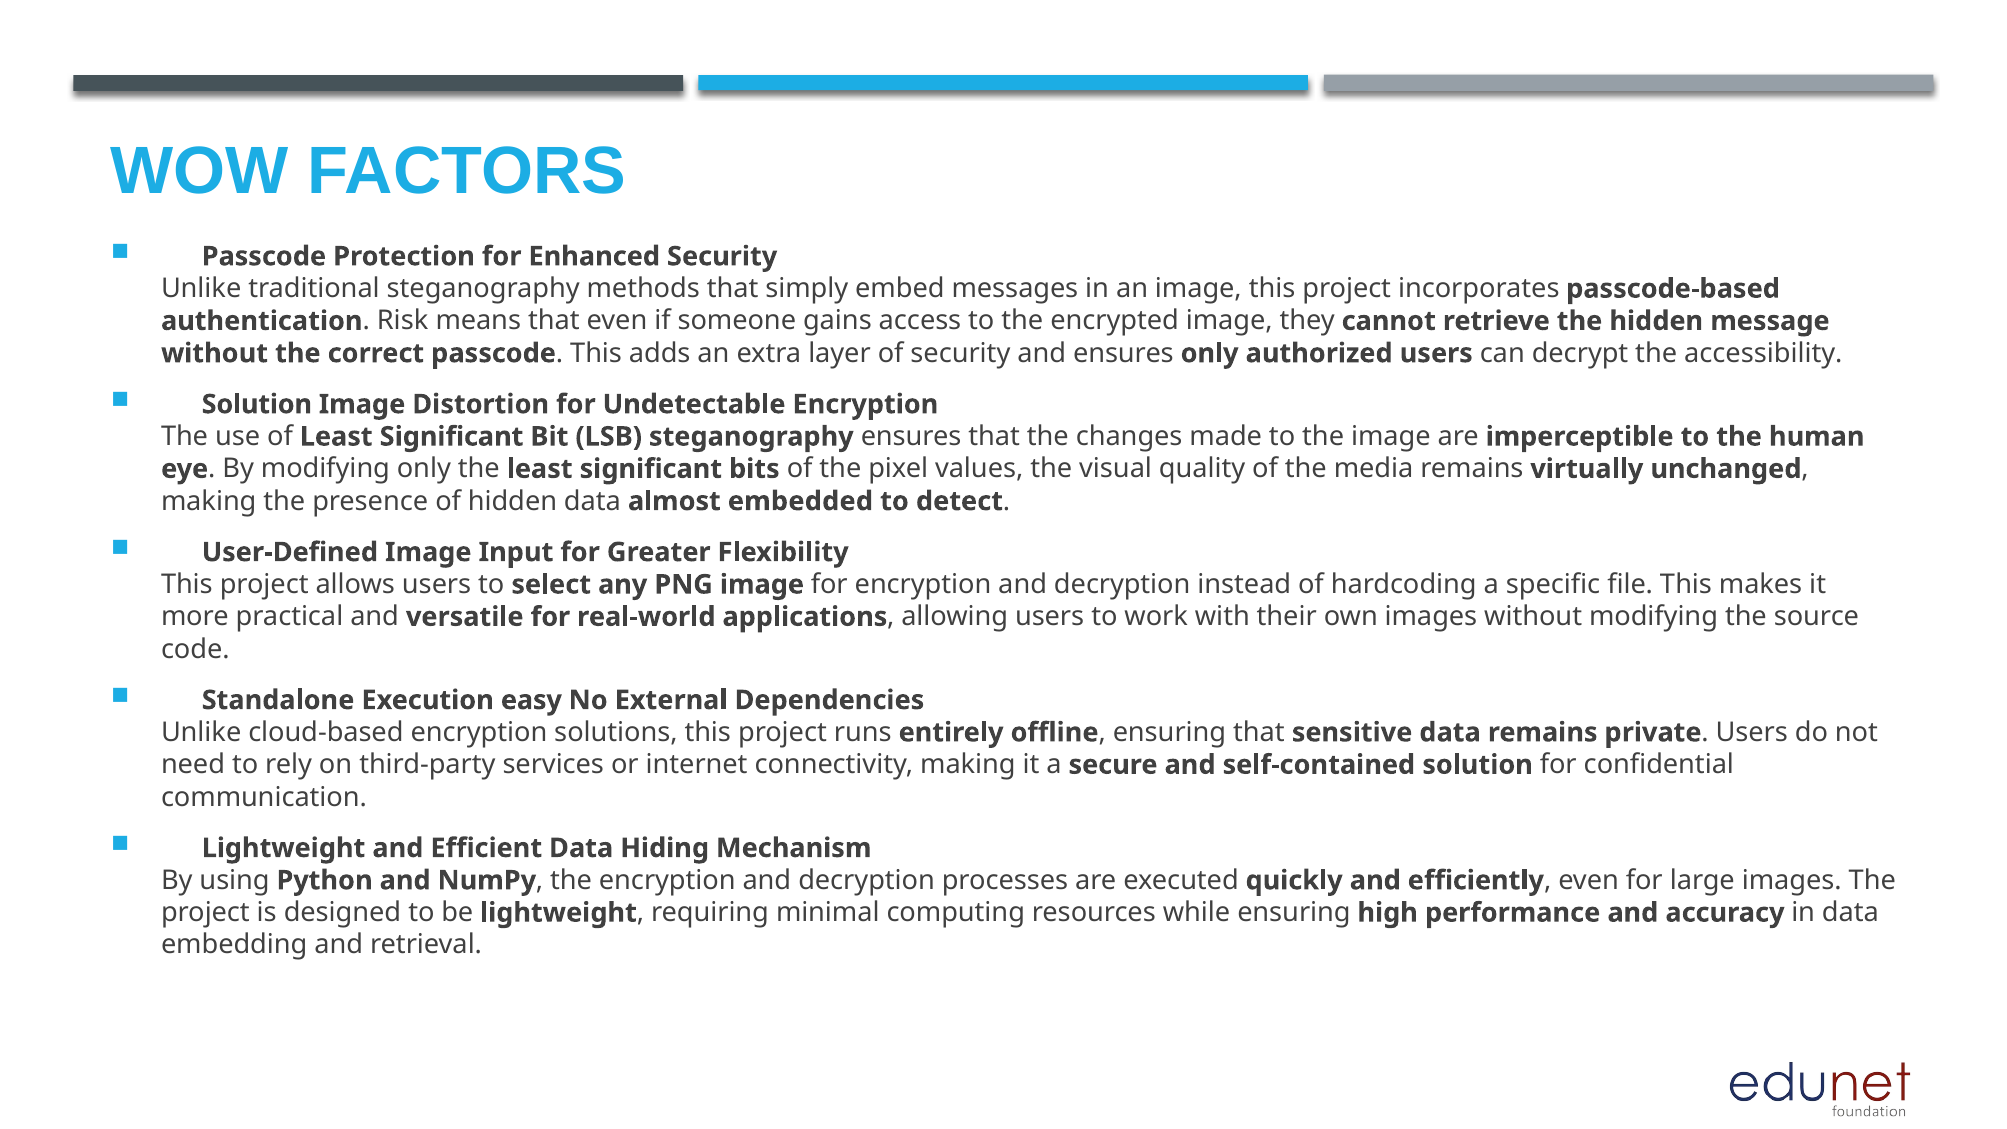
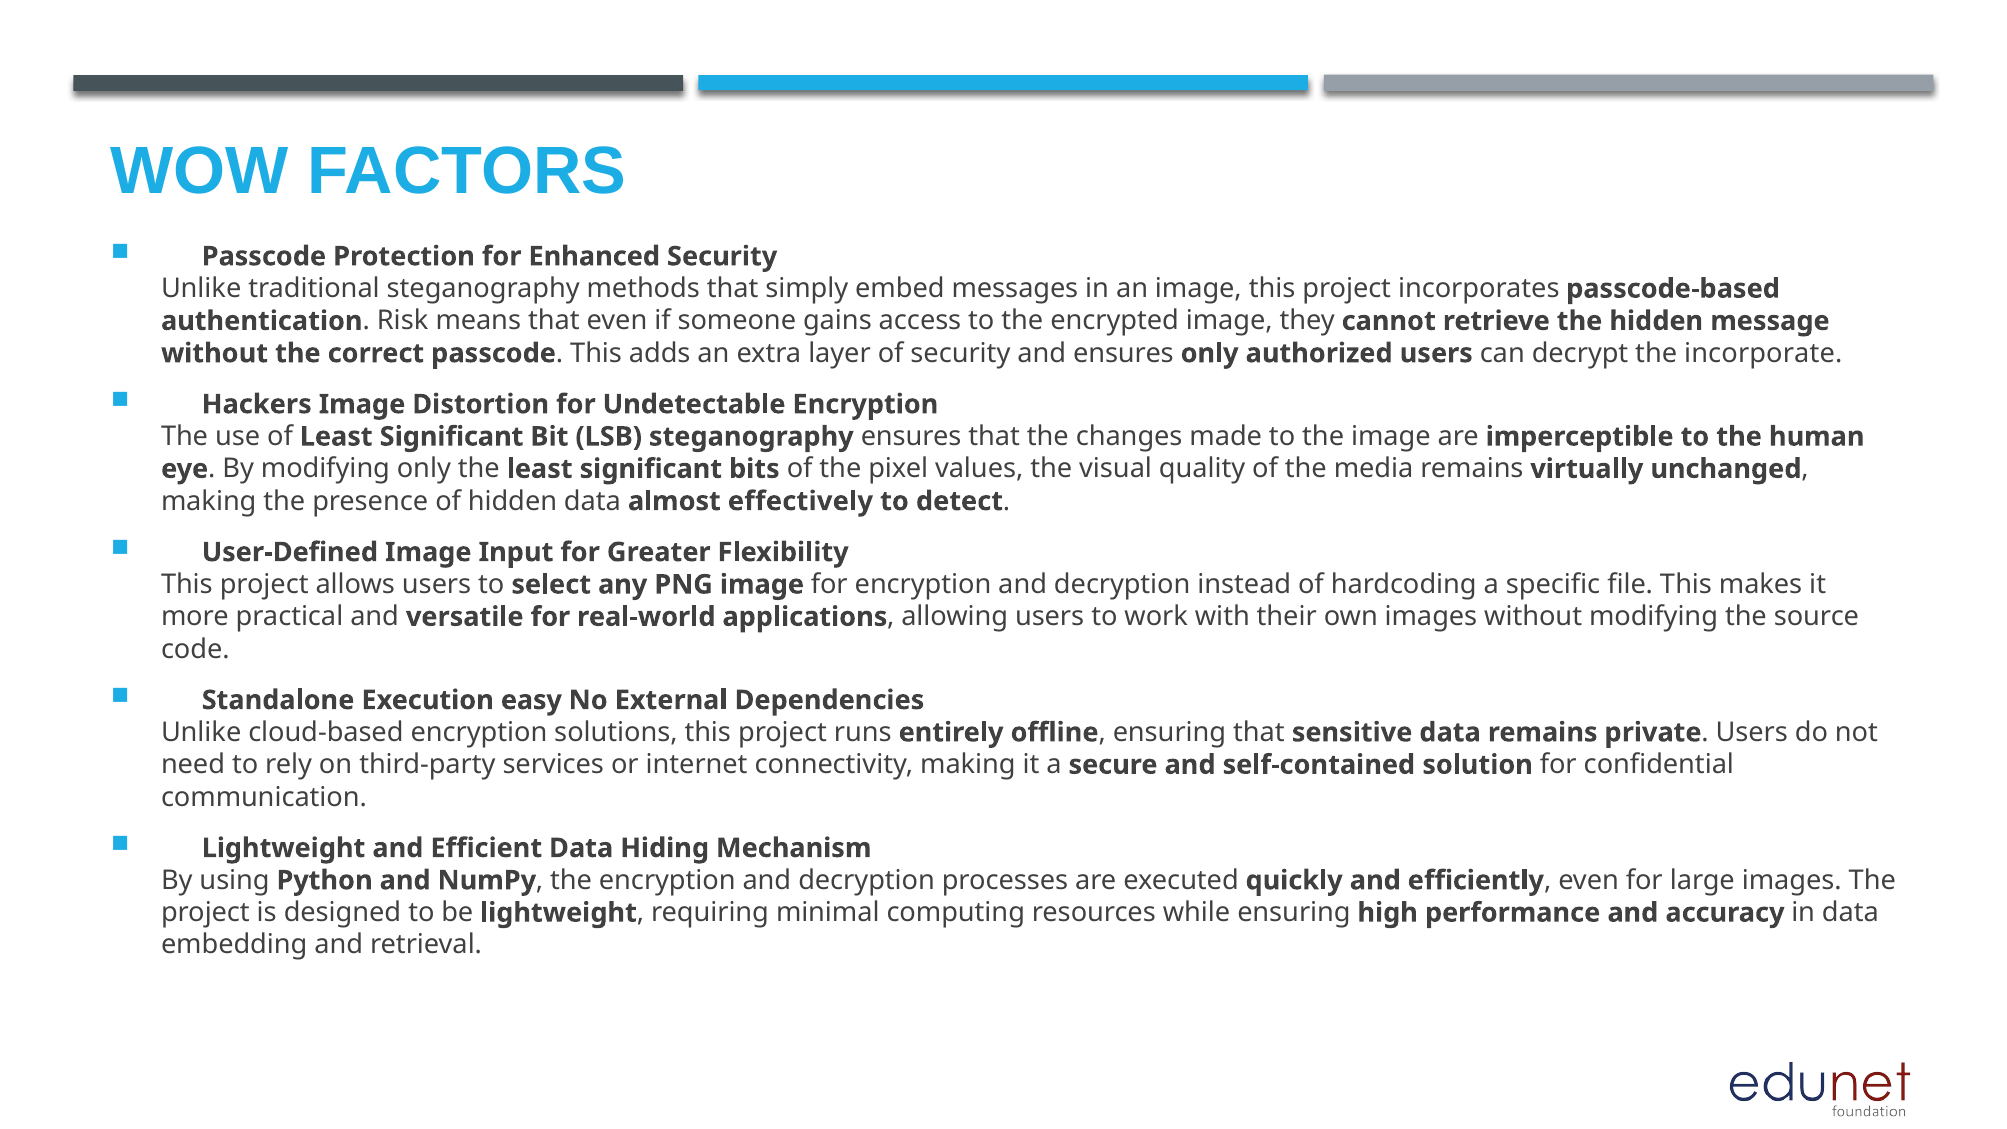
accessibility: accessibility -> incorporate
Solution at (257, 404): Solution -> Hackers
embedded: embedded -> effectively
